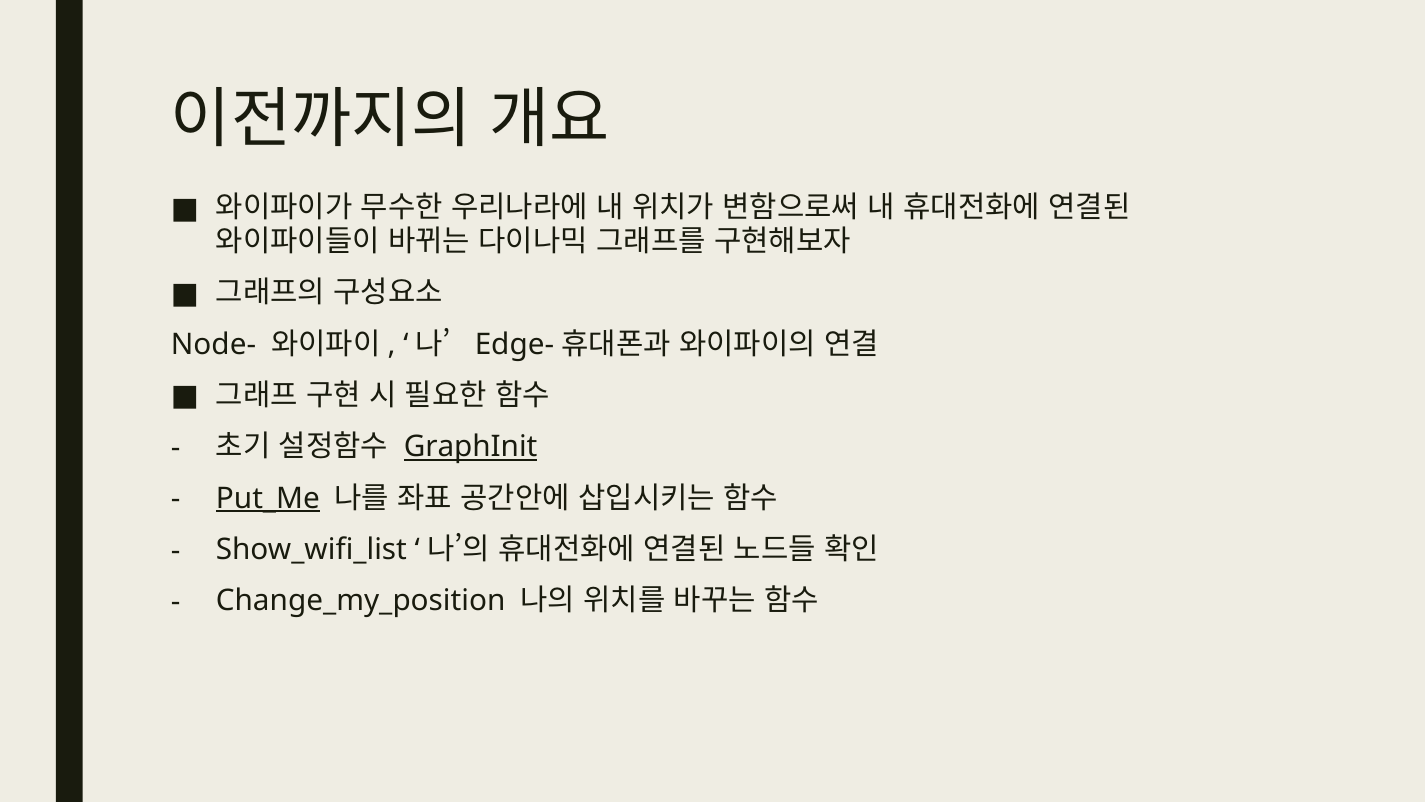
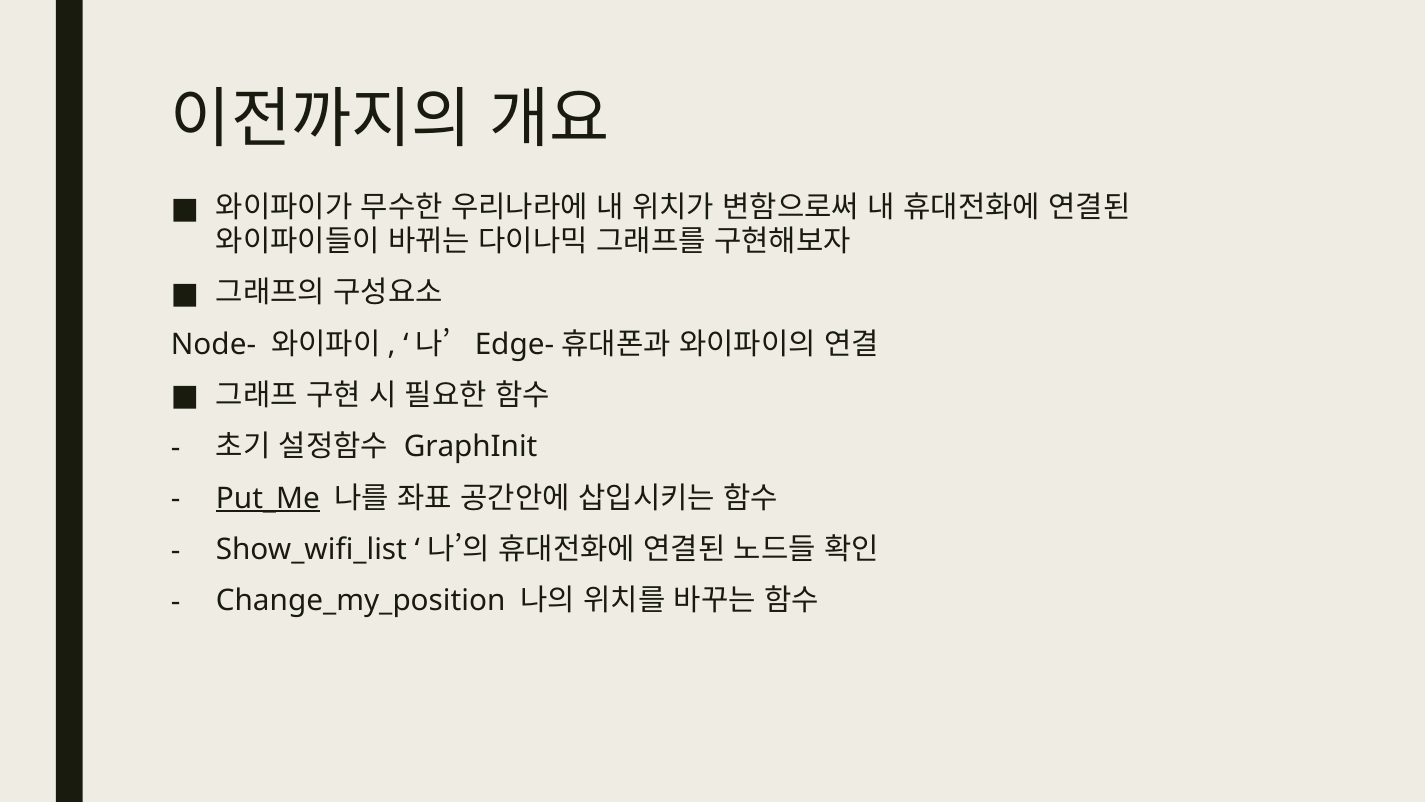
GraphInit underline: present -> none
